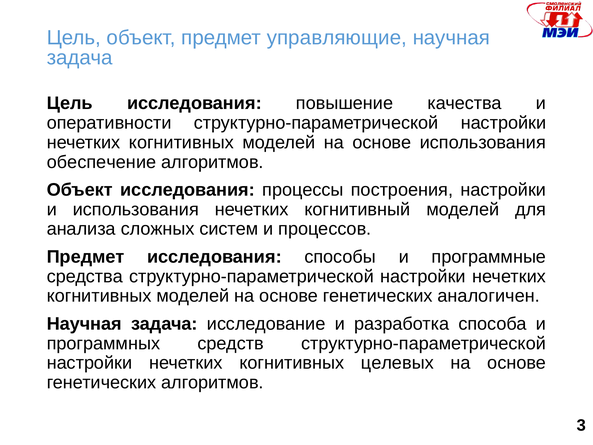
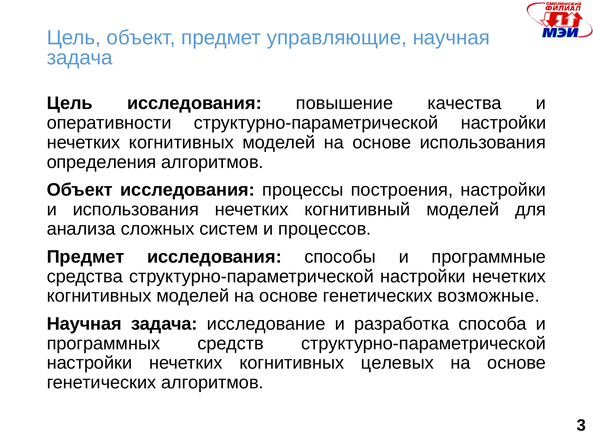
обеспечение: обеспечение -> определения
аналогичен: аналогичен -> возможные
